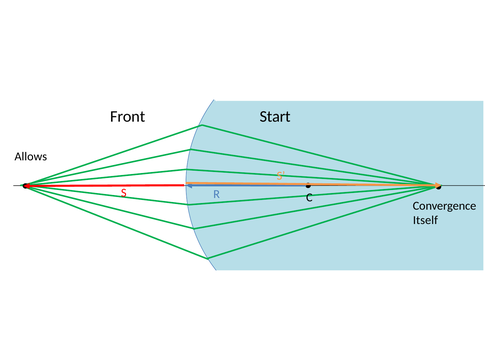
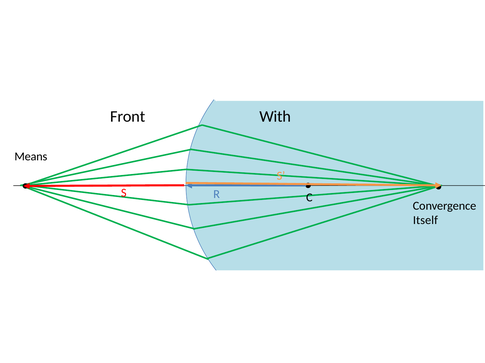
Start: Start -> With
Allows: Allows -> Means
